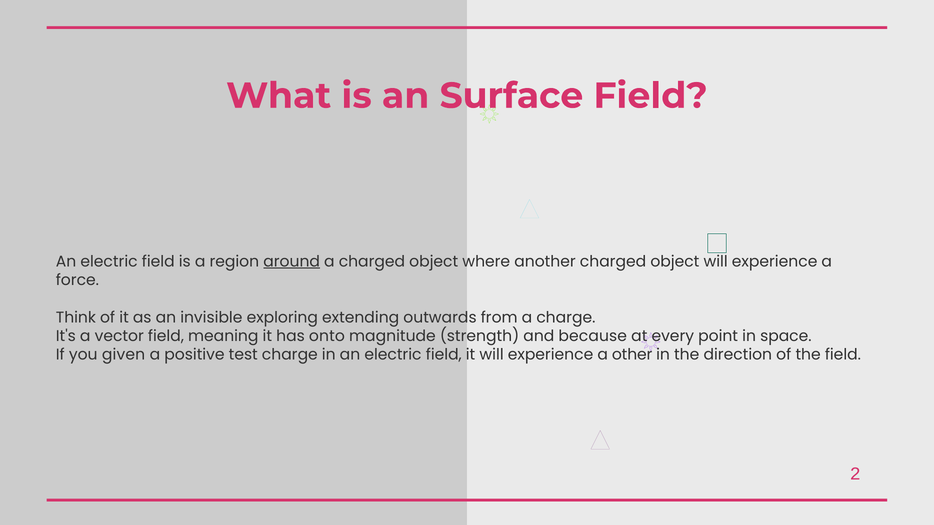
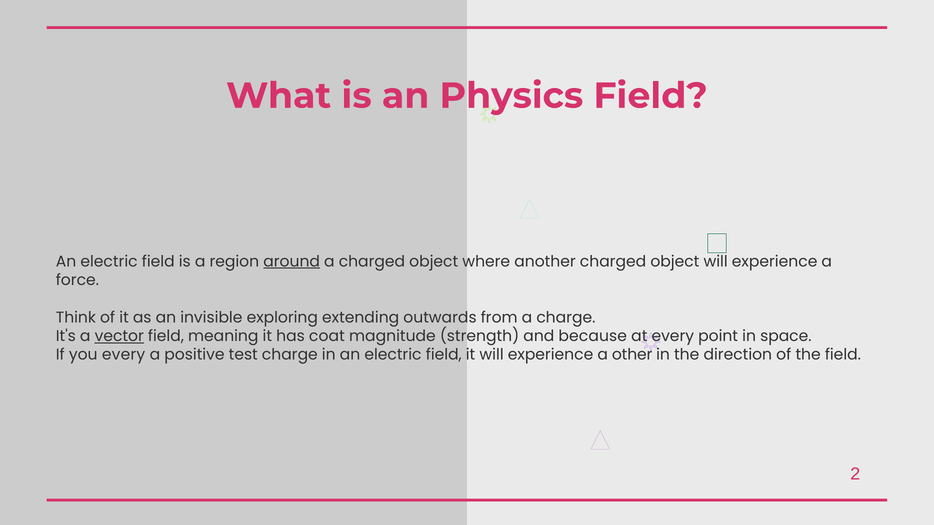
Surface: Surface -> Physics
vector underline: none -> present
onto: onto -> coat
you given: given -> every
